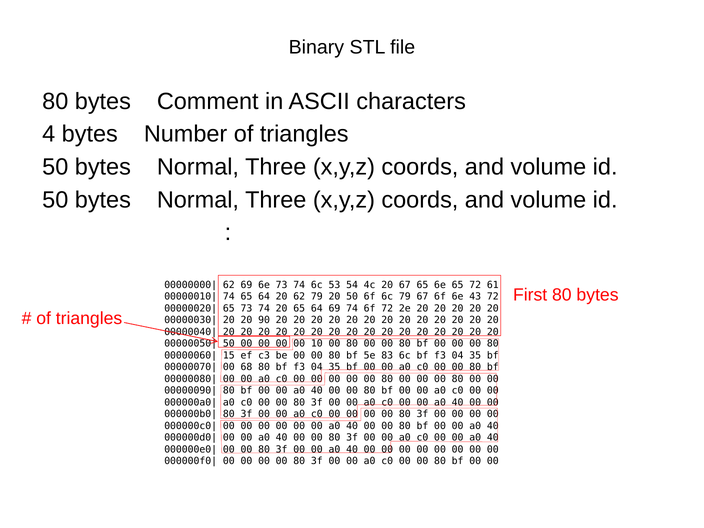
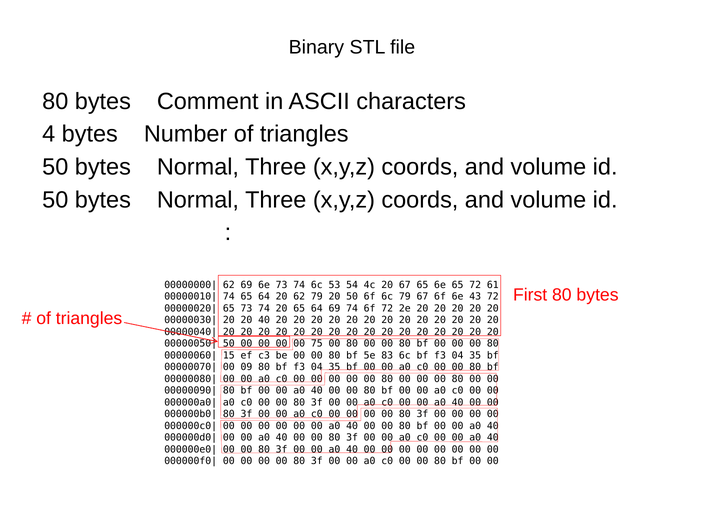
20 90: 90 -> 40
10: 10 -> 75
68: 68 -> 09
